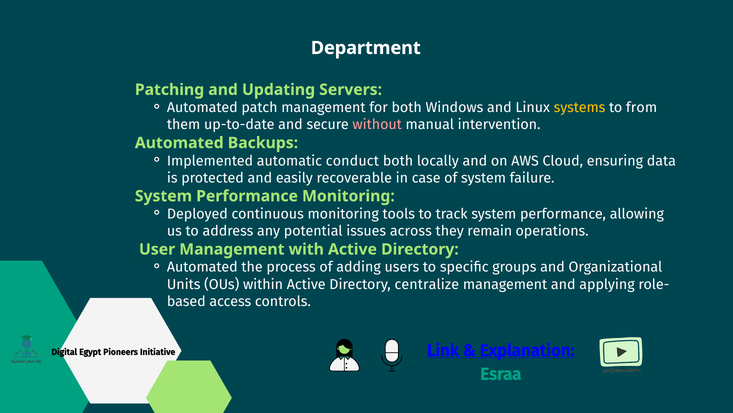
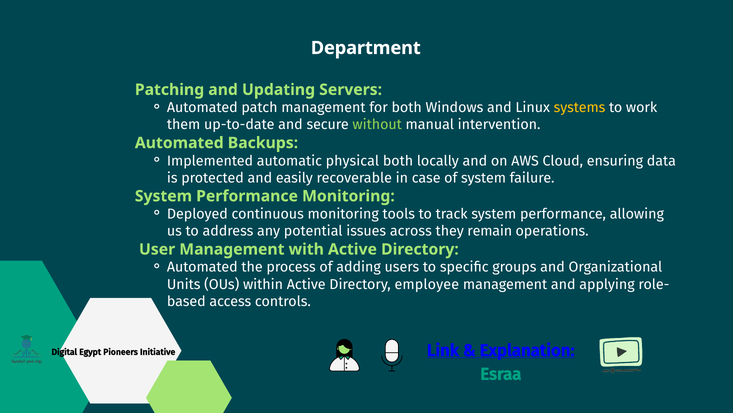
from: from -> work
without colour: pink -> light green
conduct: conduct -> physical
centralize: centralize -> employee
